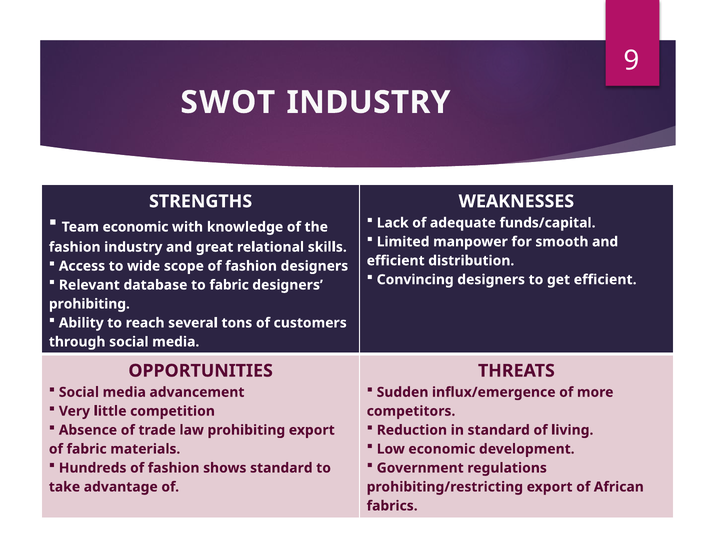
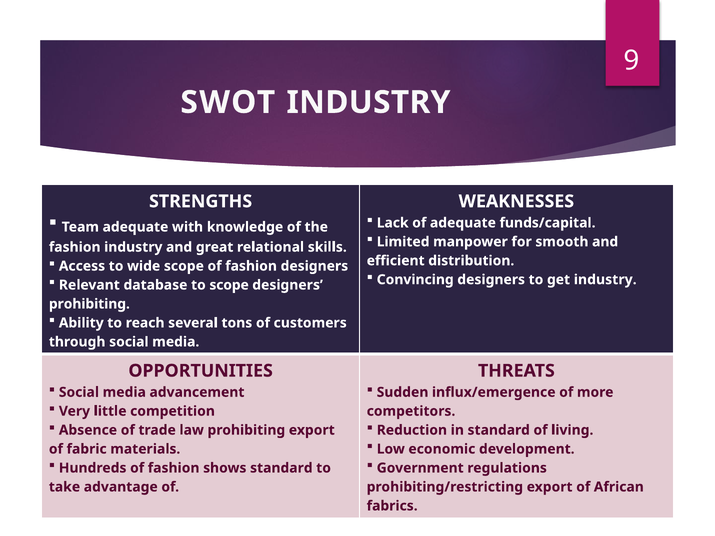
Team economic: economic -> adequate
get efficient: efficient -> industry
to fabric: fabric -> scope
